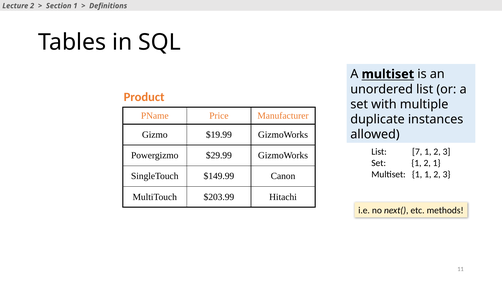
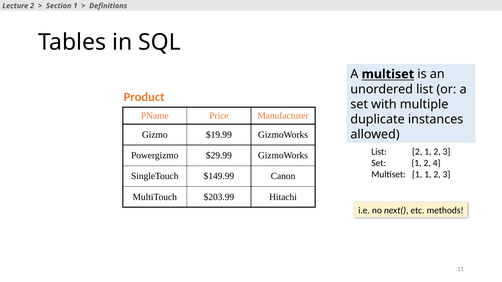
List 7: 7 -> 2
2 1: 1 -> 4
